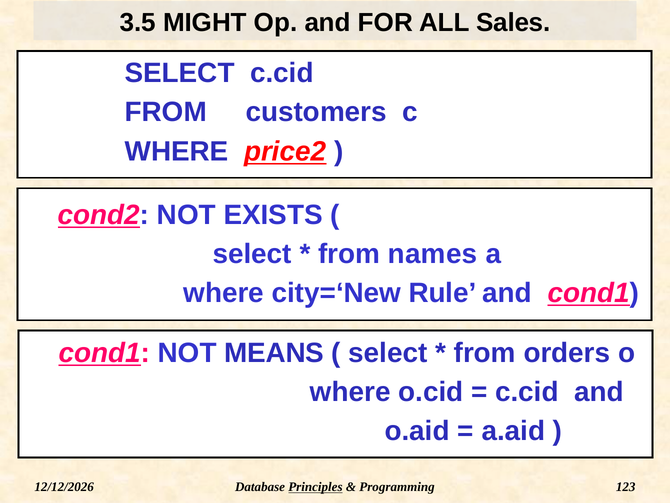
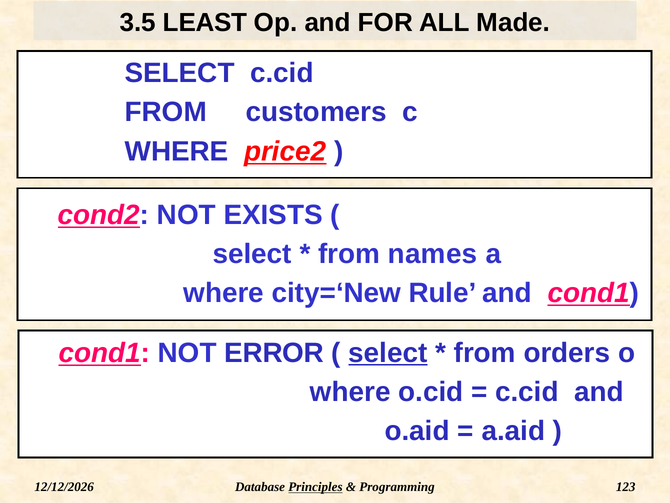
MIGHT: MIGHT -> LEAST
Sales: Sales -> Made
MEANS: MEANS -> ERROR
select at (388, 353) underline: none -> present
